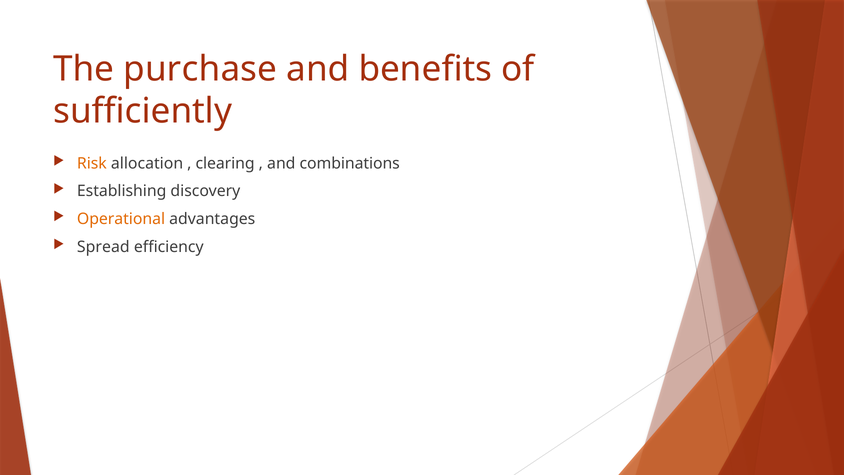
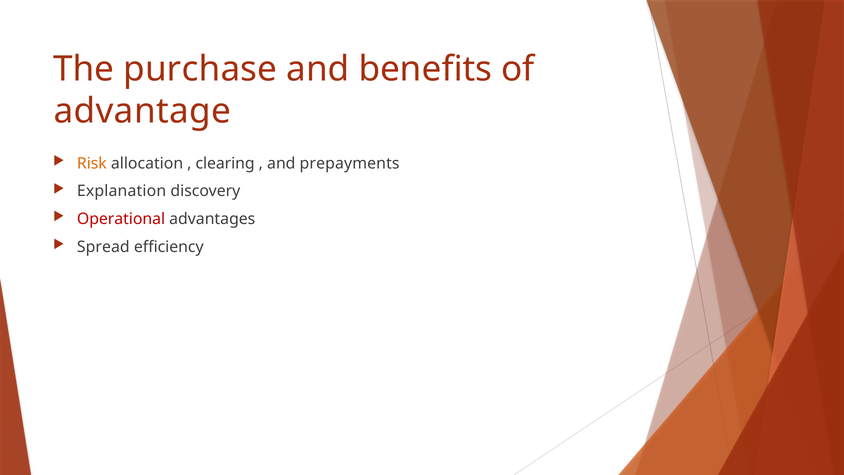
sufficiently: sufficiently -> advantage
combinations: combinations -> prepayments
Establishing: Establishing -> Explanation
Operational colour: orange -> red
